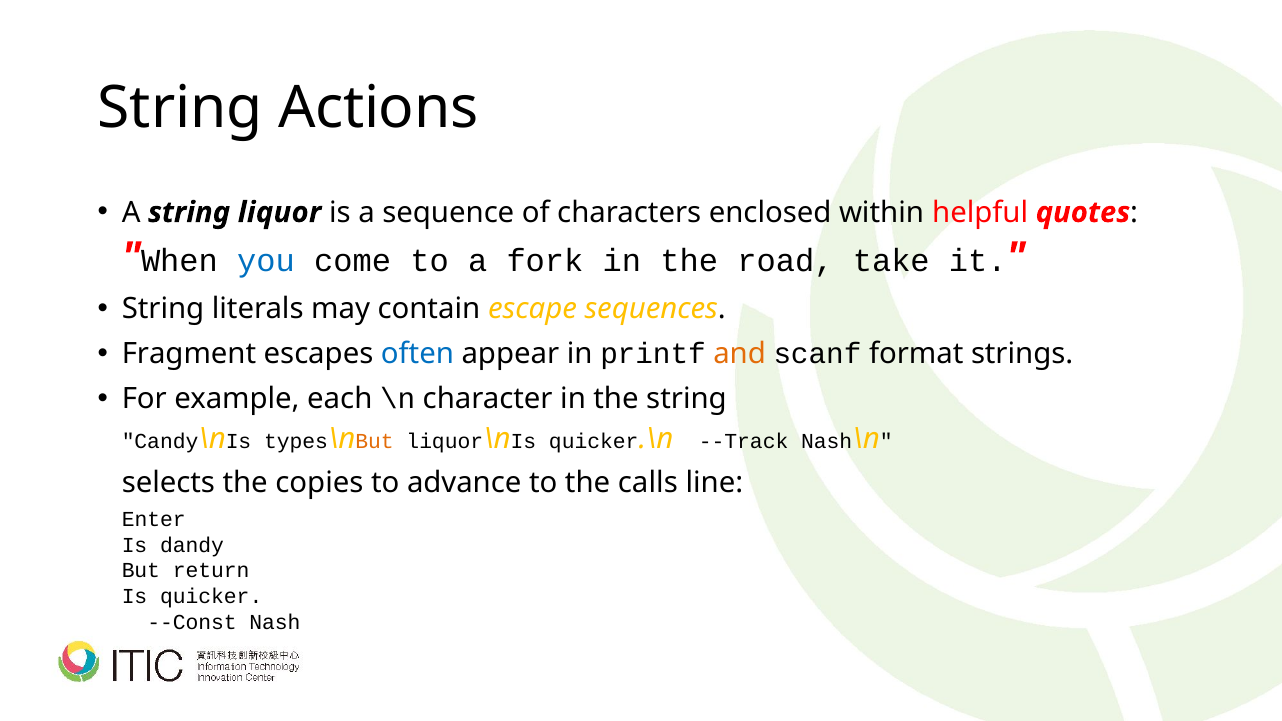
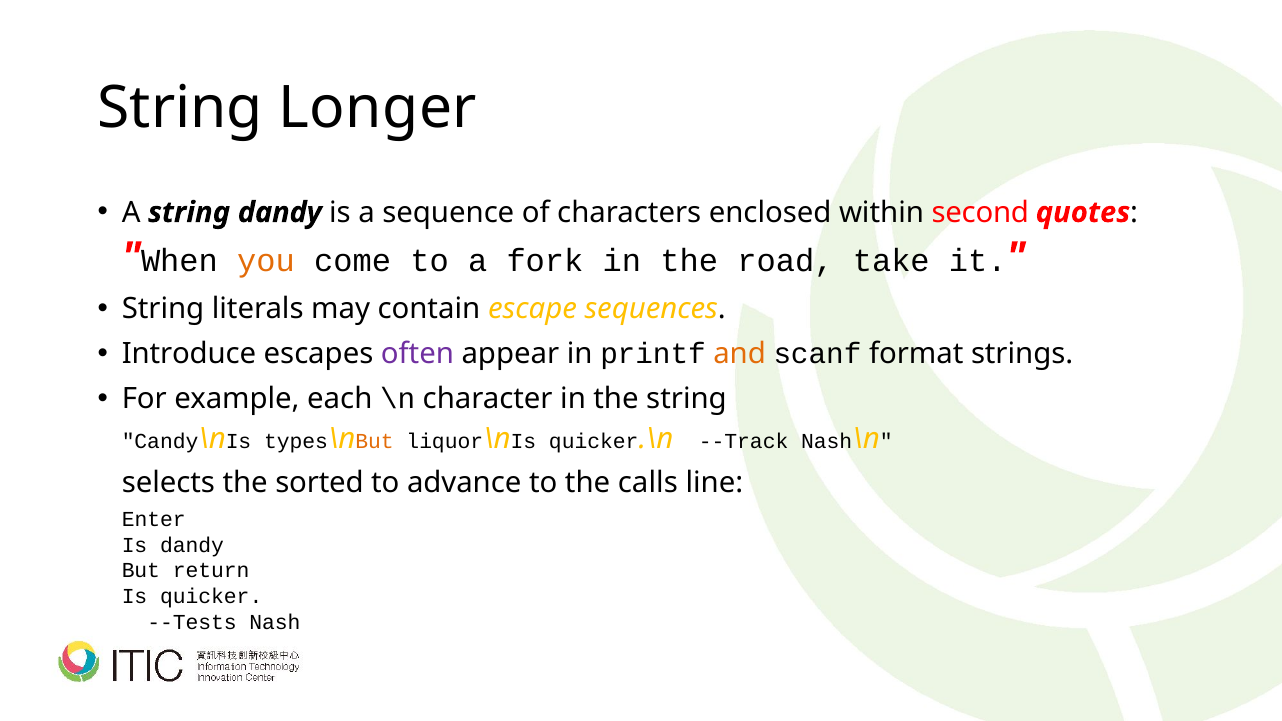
Actions: Actions -> Longer
string liquor: liquor -> dandy
helpful: helpful -> second
you colour: blue -> orange
Fragment: Fragment -> Introduce
often colour: blue -> purple
copies: copies -> sorted
--Const: --Const -> --Tests
